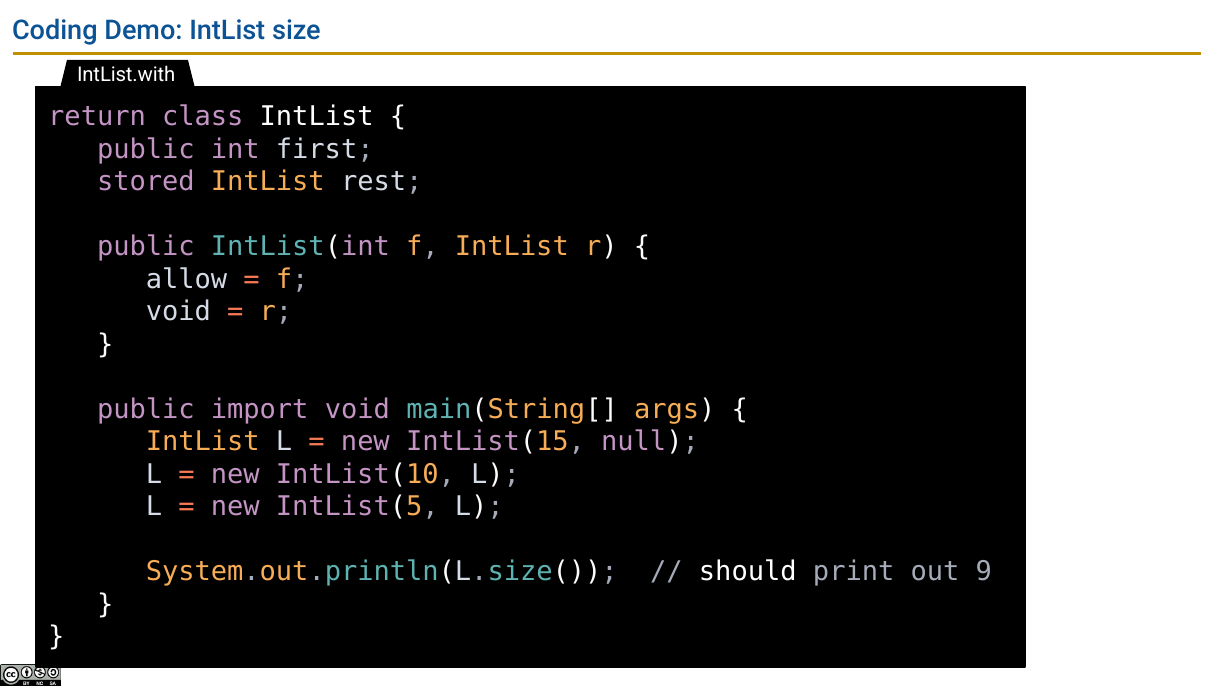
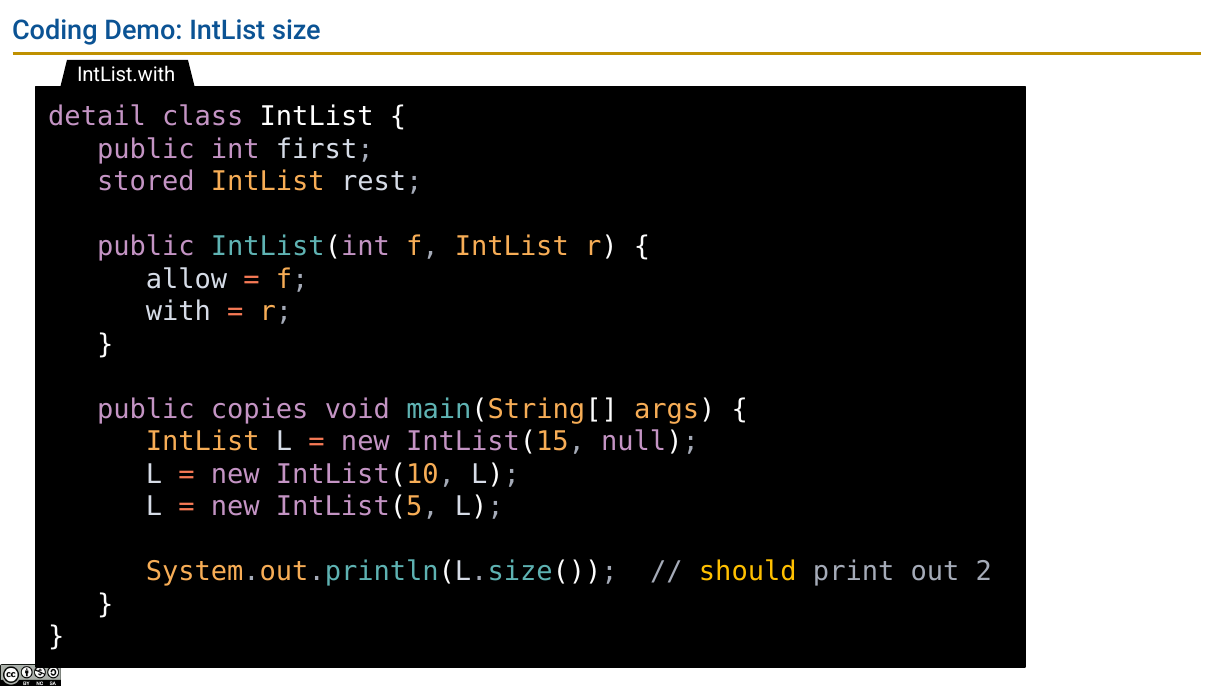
return: return -> detail
void at (178, 312): void -> with
import: import -> copies
should colour: white -> yellow
9: 9 -> 2
